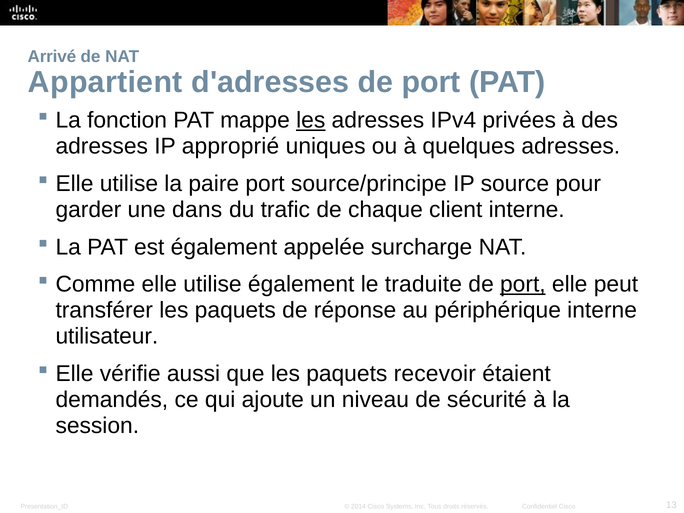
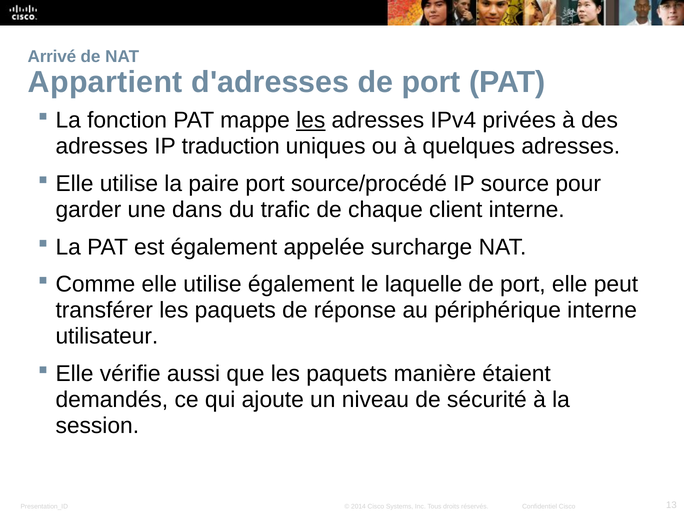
approprié: approprié -> traduction
source/principe: source/principe -> source/procédé
traduite: traduite -> laquelle
port at (523, 284) underline: present -> none
recevoir: recevoir -> manière
